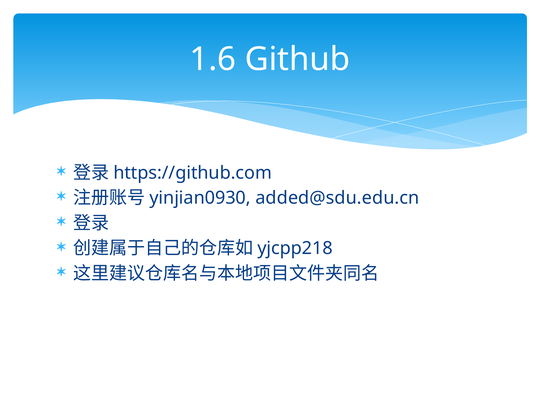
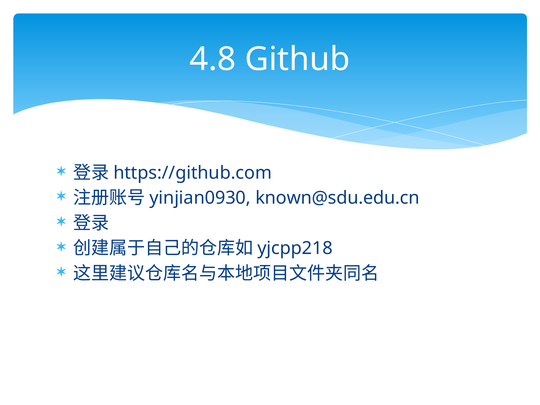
1.6: 1.6 -> 4.8
added@sdu.edu.cn: added@sdu.edu.cn -> known@sdu.edu.cn
